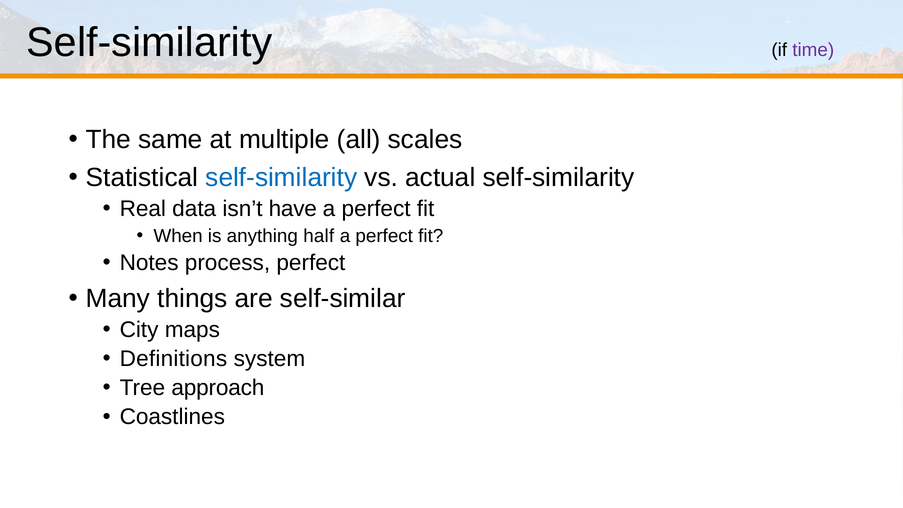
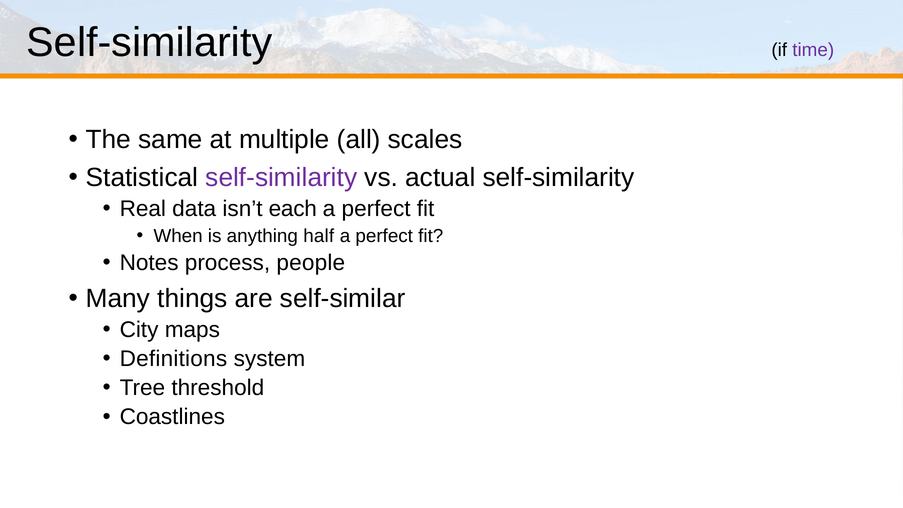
self-similarity at (281, 178) colour: blue -> purple
have: have -> each
process perfect: perfect -> people
approach: approach -> threshold
